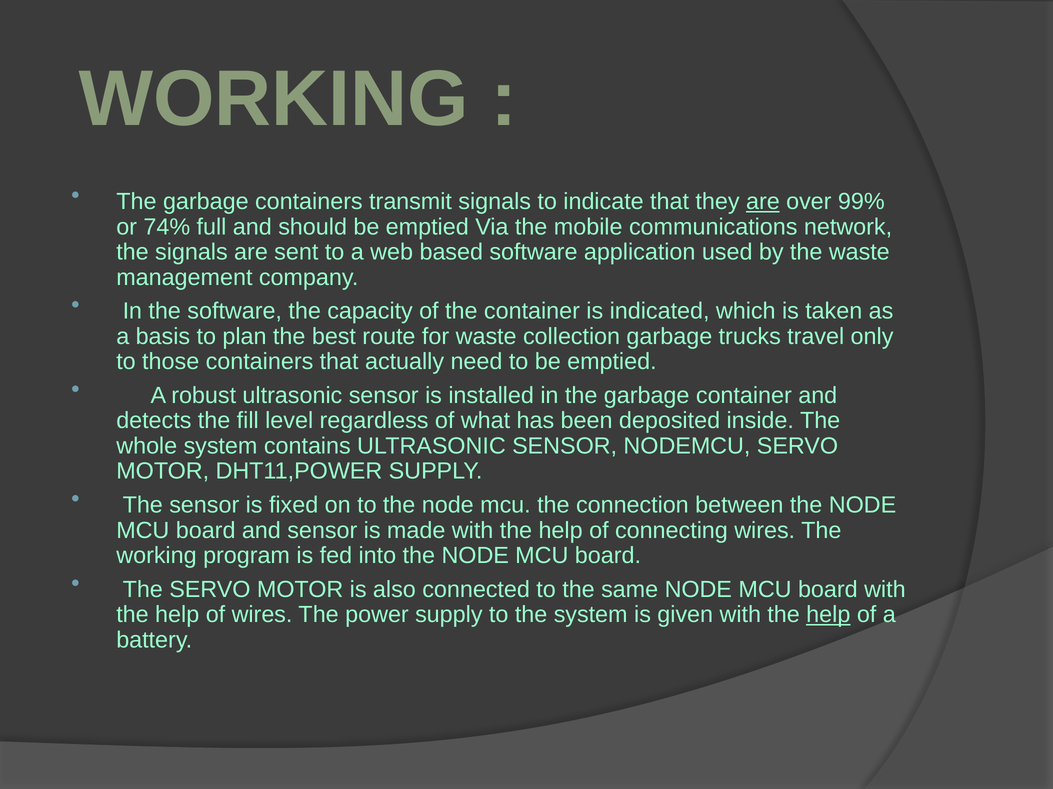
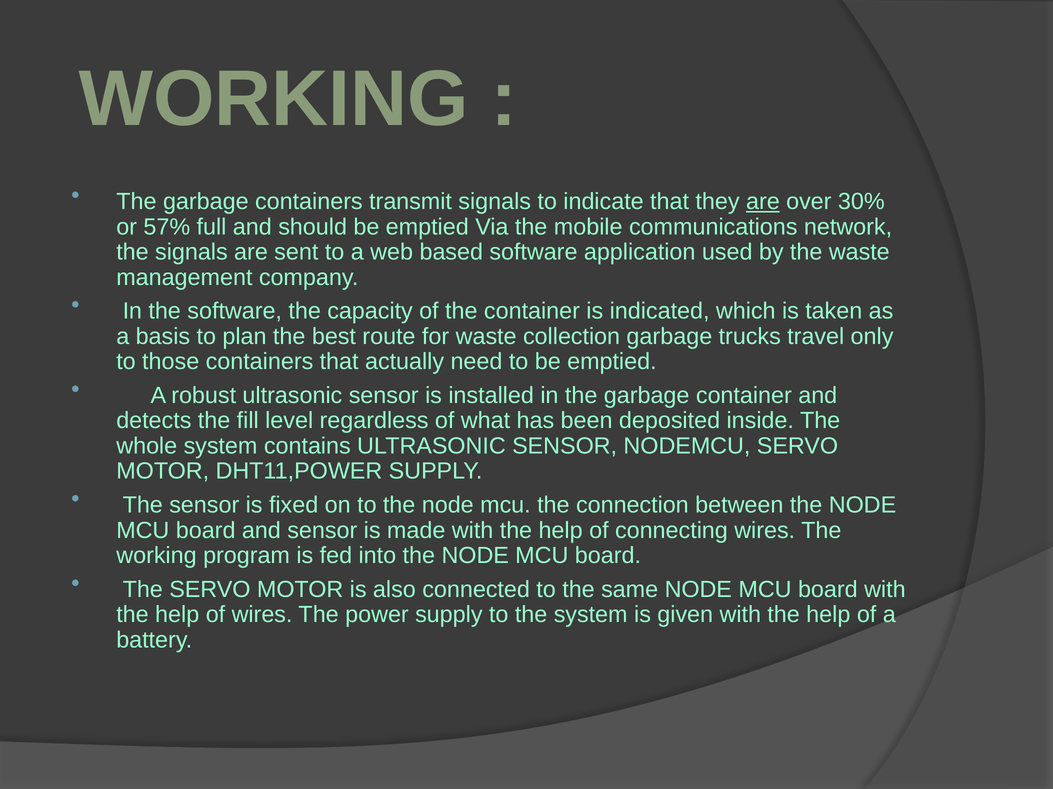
99%: 99% -> 30%
74%: 74% -> 57%
help at (828, 615) underline: present -> none
